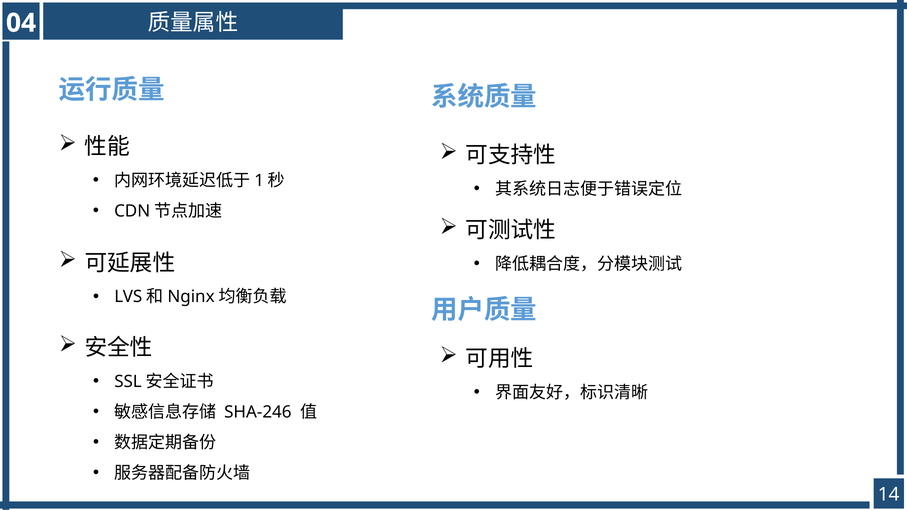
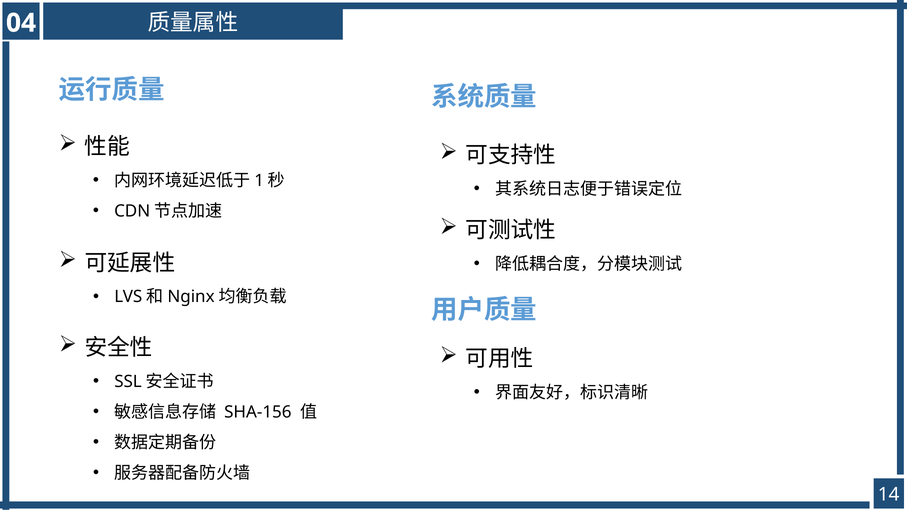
SHA-246: SHA-246 -> SHA-156
